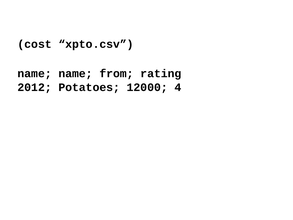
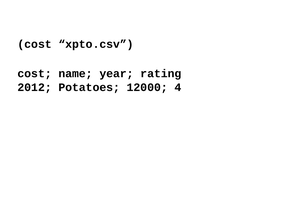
name at (35, 73): name -> cost
from: from -> year
